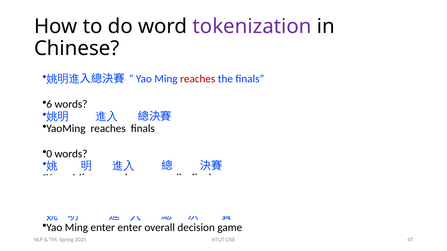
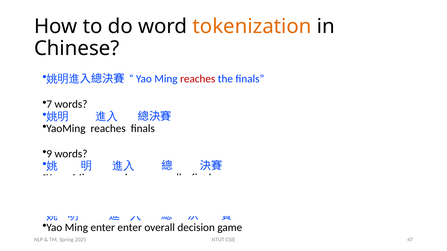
tokenization colour: purple -> orange
6 at (49, 104): 6 -> 7
0: 0 -> 9
